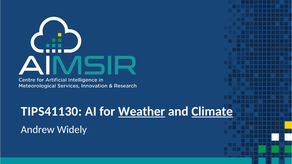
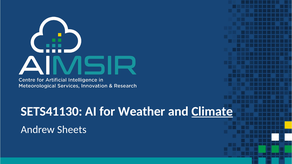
TIPS41130: TIPS41130 -> SETS41130
Weather underline: present -> none
Widely: Widely -> Sheets
